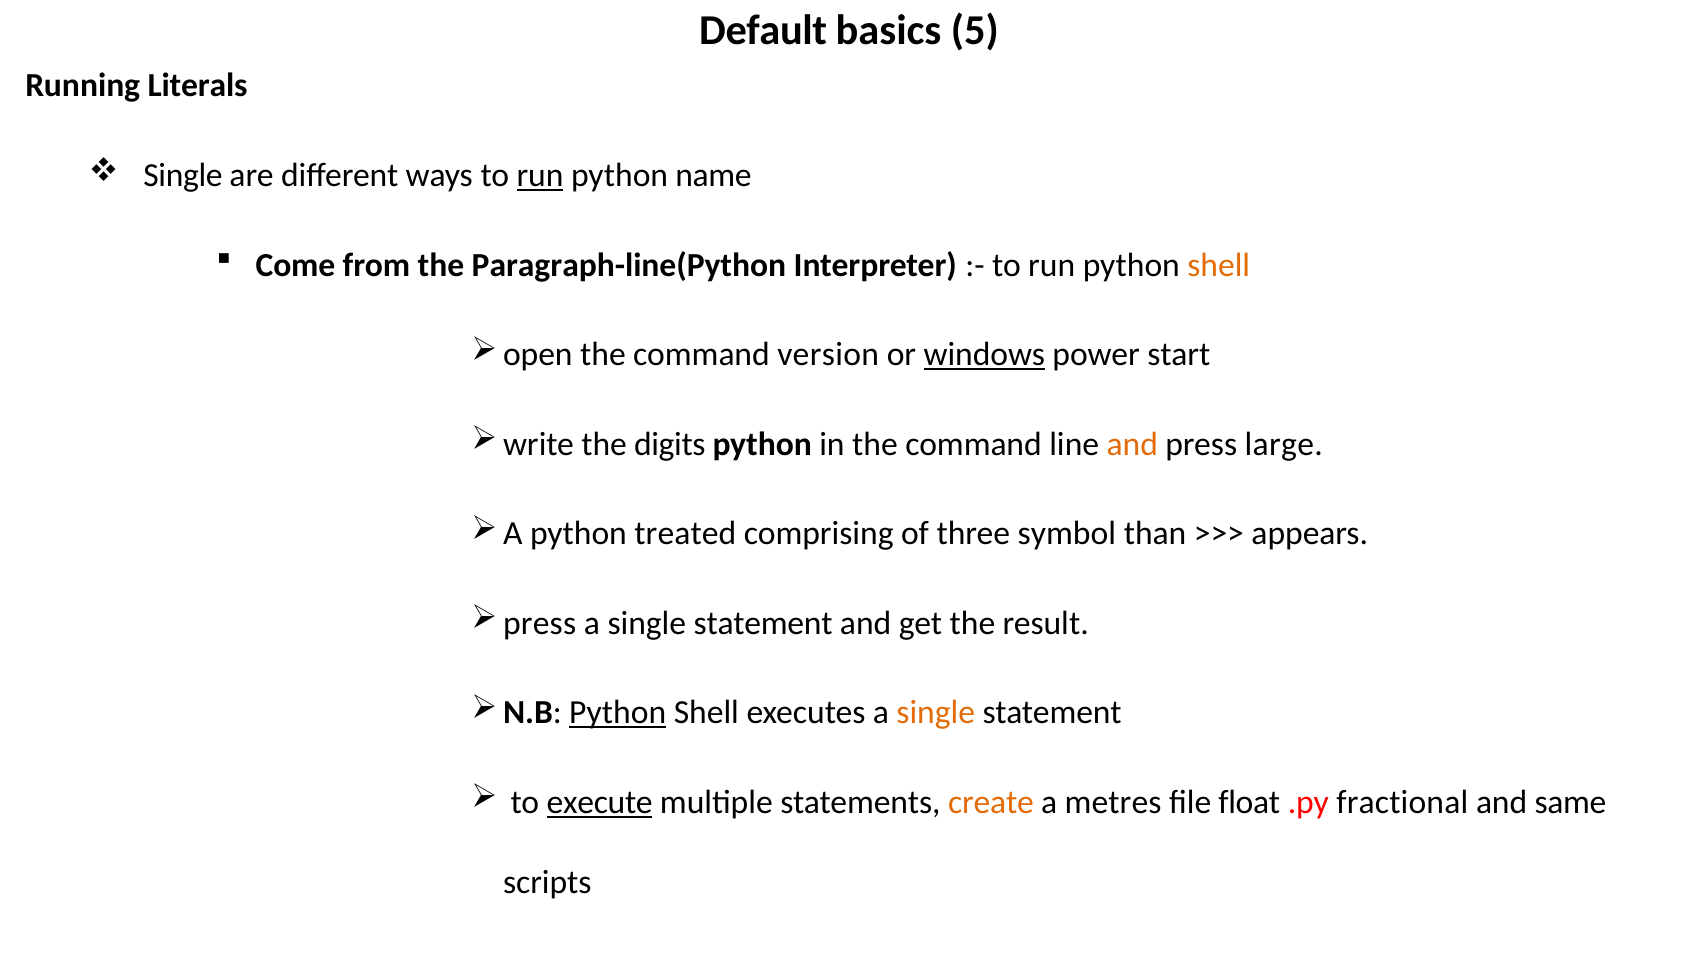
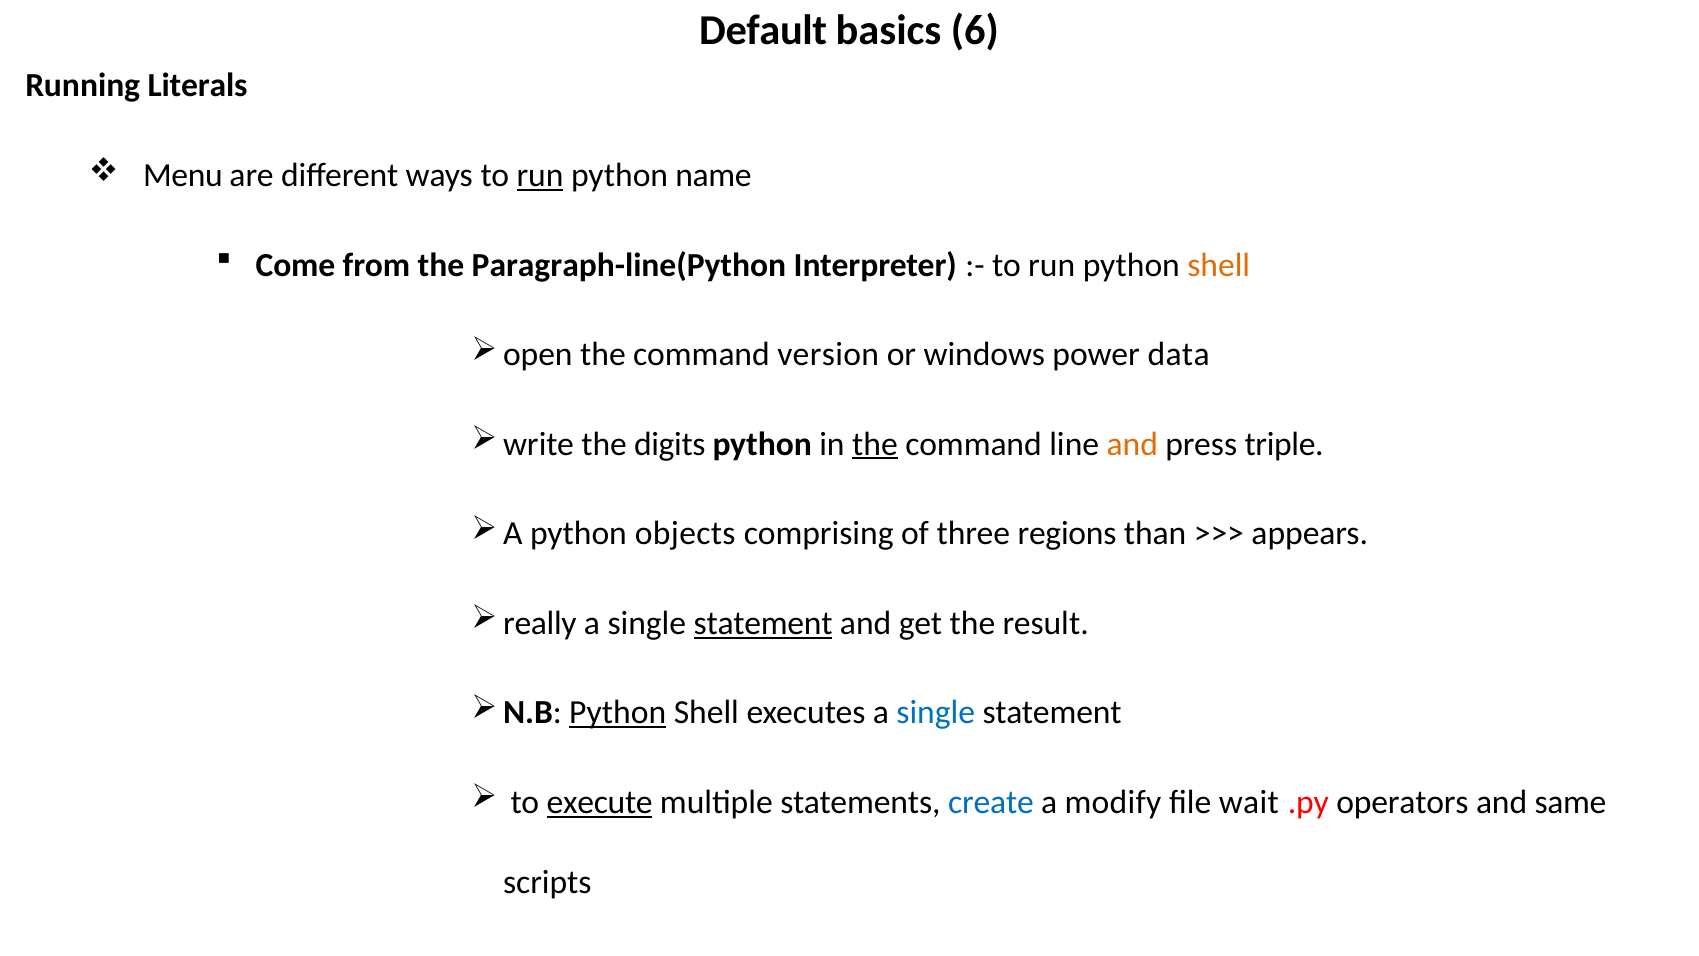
5: 5 -> 6
Single at (183, 175): Single -> Menu
windows underline: present -> none
start: start -> data
the at (875, 444) underline: none -> present
large: large -> triple
treated: treated -> objects
symbol: symbol -> regions
press at (540, 623): press -> really
statement at (763, 623) underline: none -> present
single at (936, 712) colour: orange -> blue
create colour: orange -> blue
metres: metres -> modify
float: float -> wait
fractional: fractional -> operators
